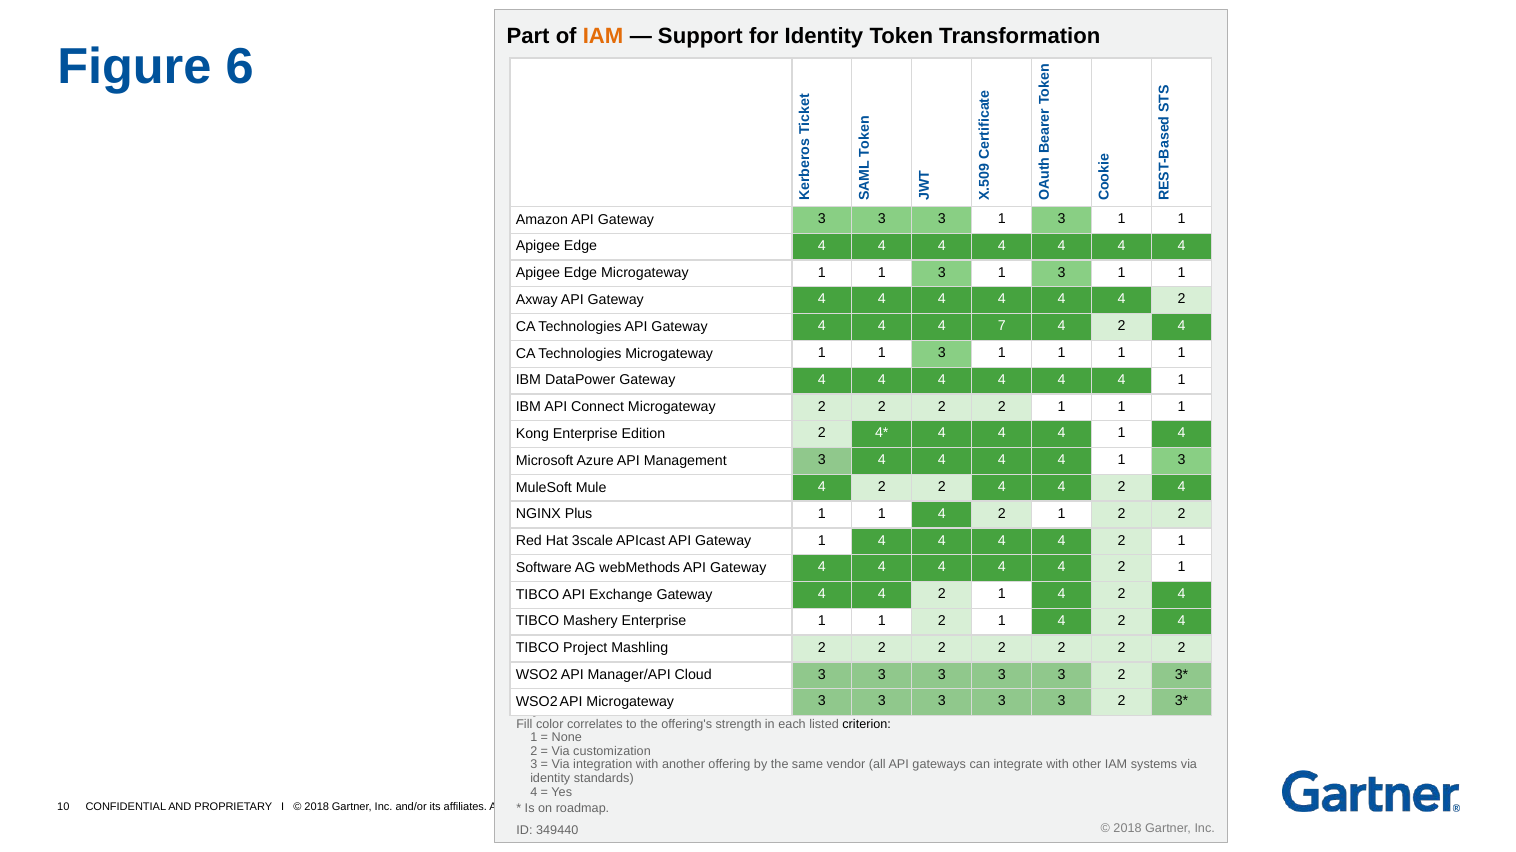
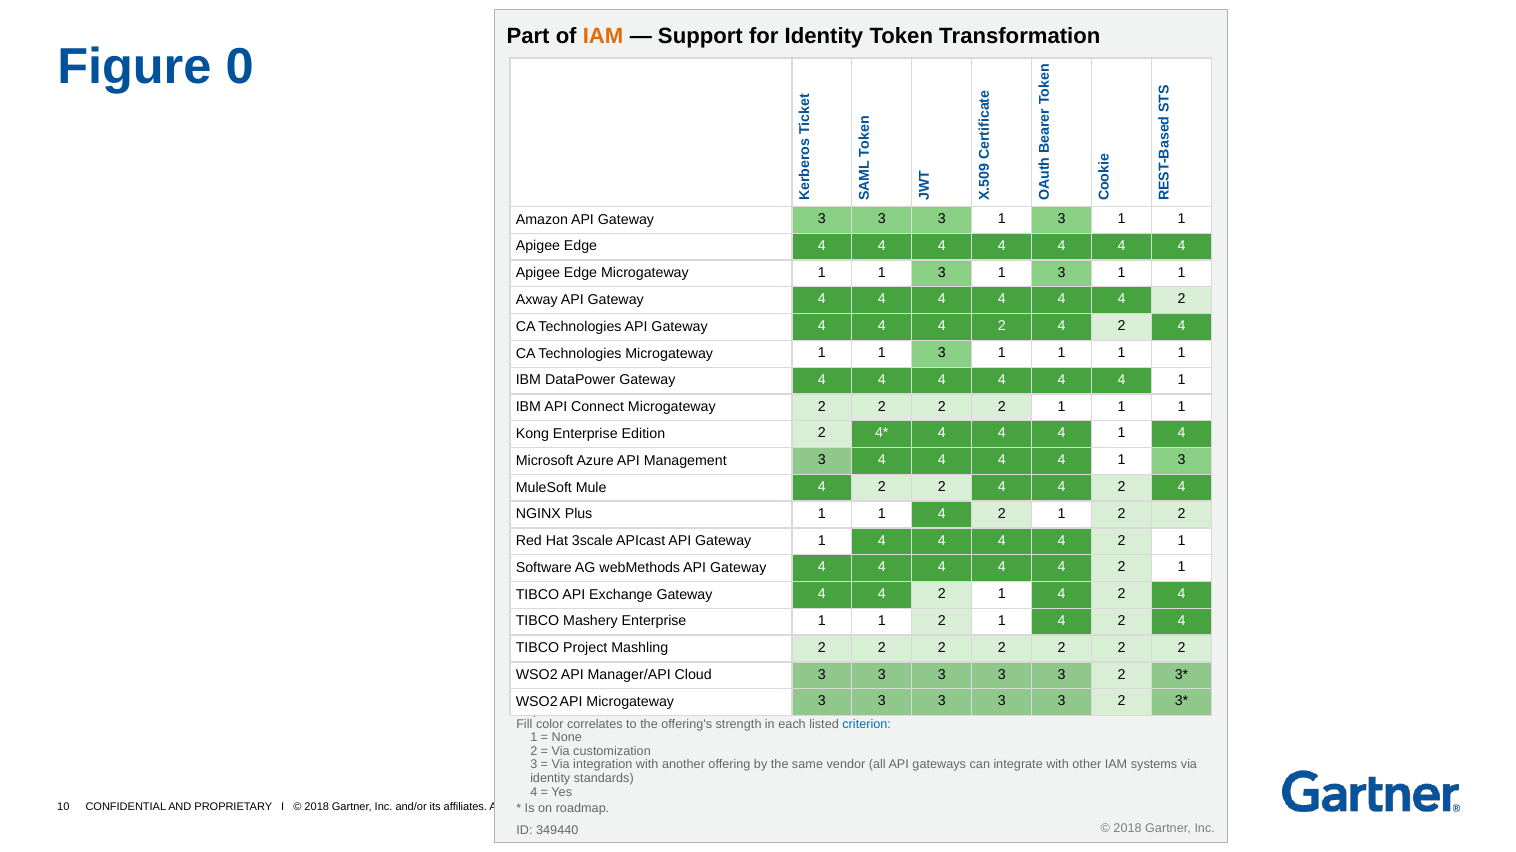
Figure 6: 6 -> 0
7 at (1002, 326): 7 -> 2
criterion colour: black -> blue
